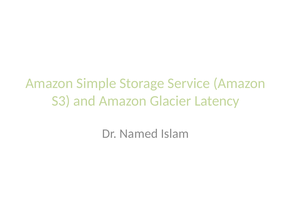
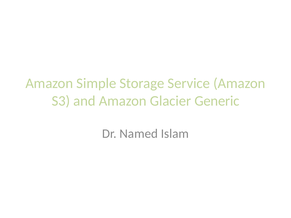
Latency: Latency -> Generic
